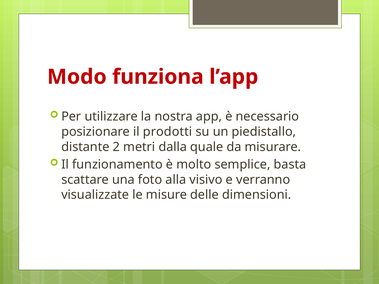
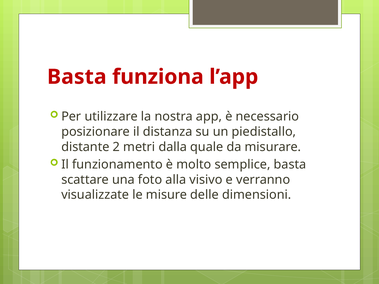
Modo at (77, 77): Modo -> Basta
prodotti: prodotti -> distanza
